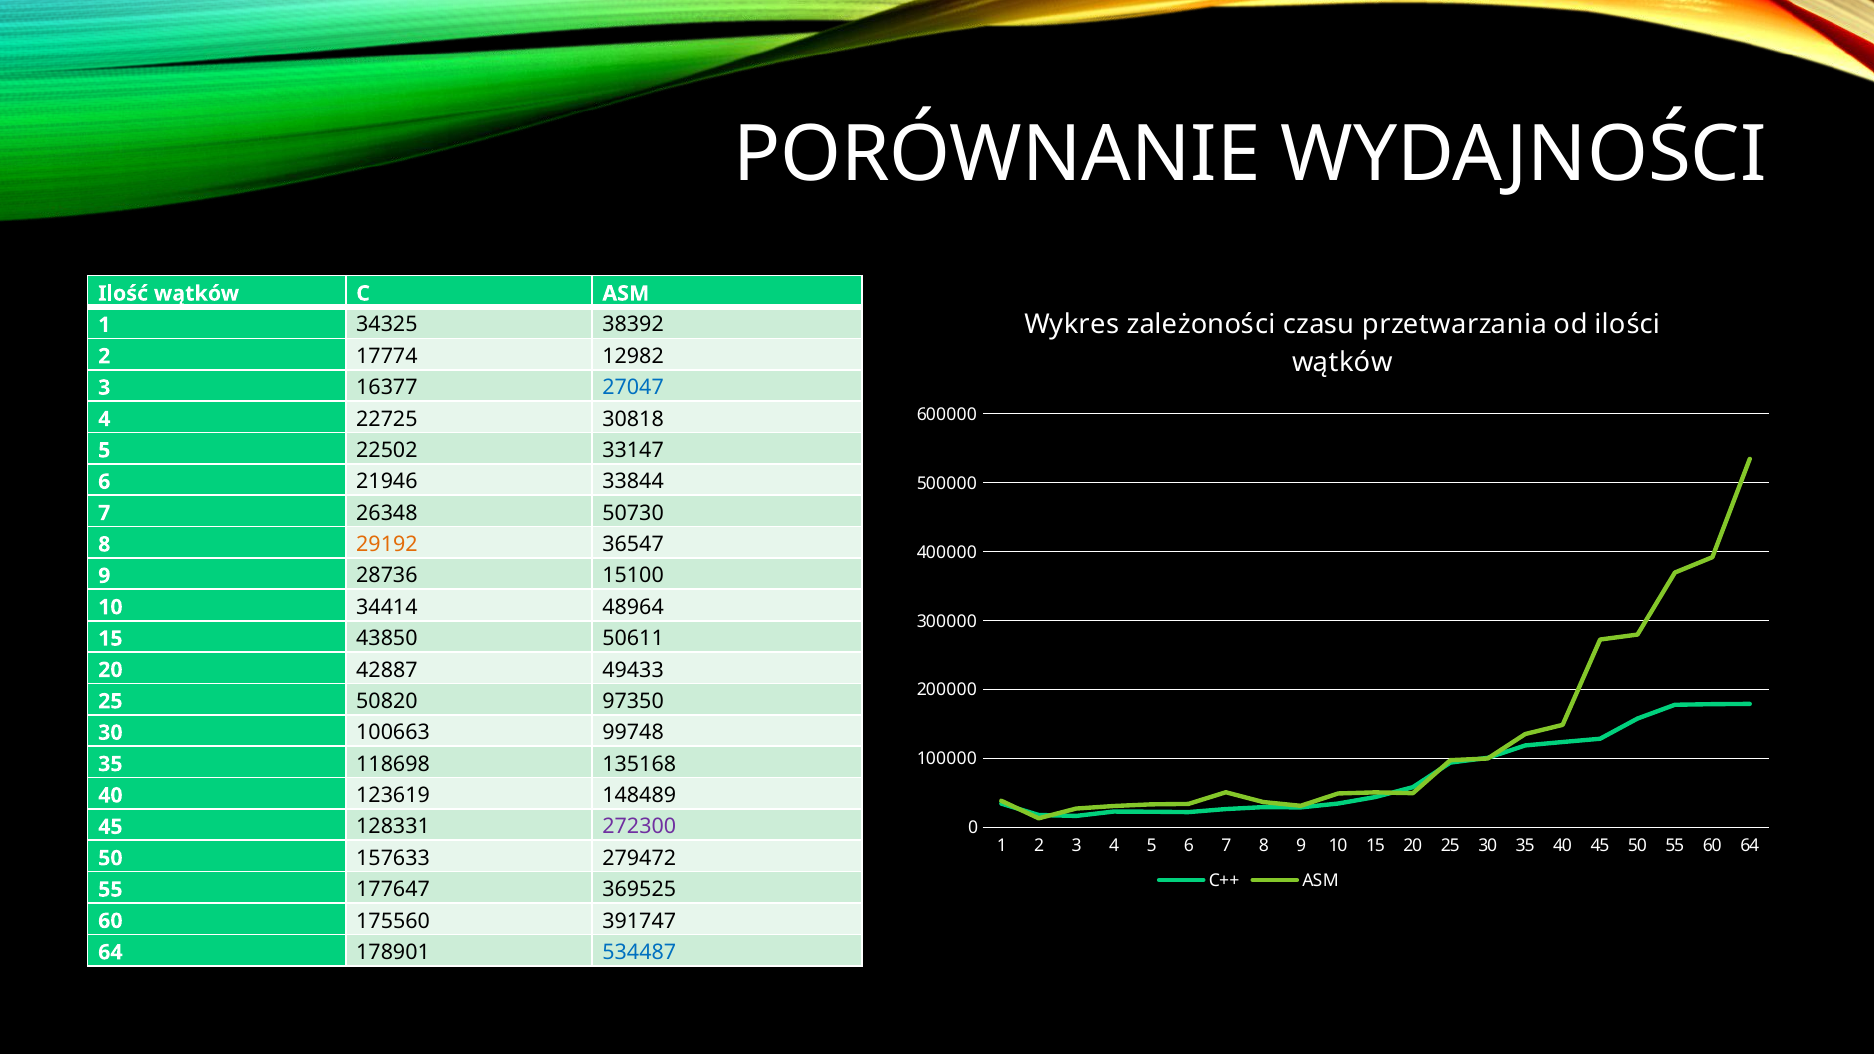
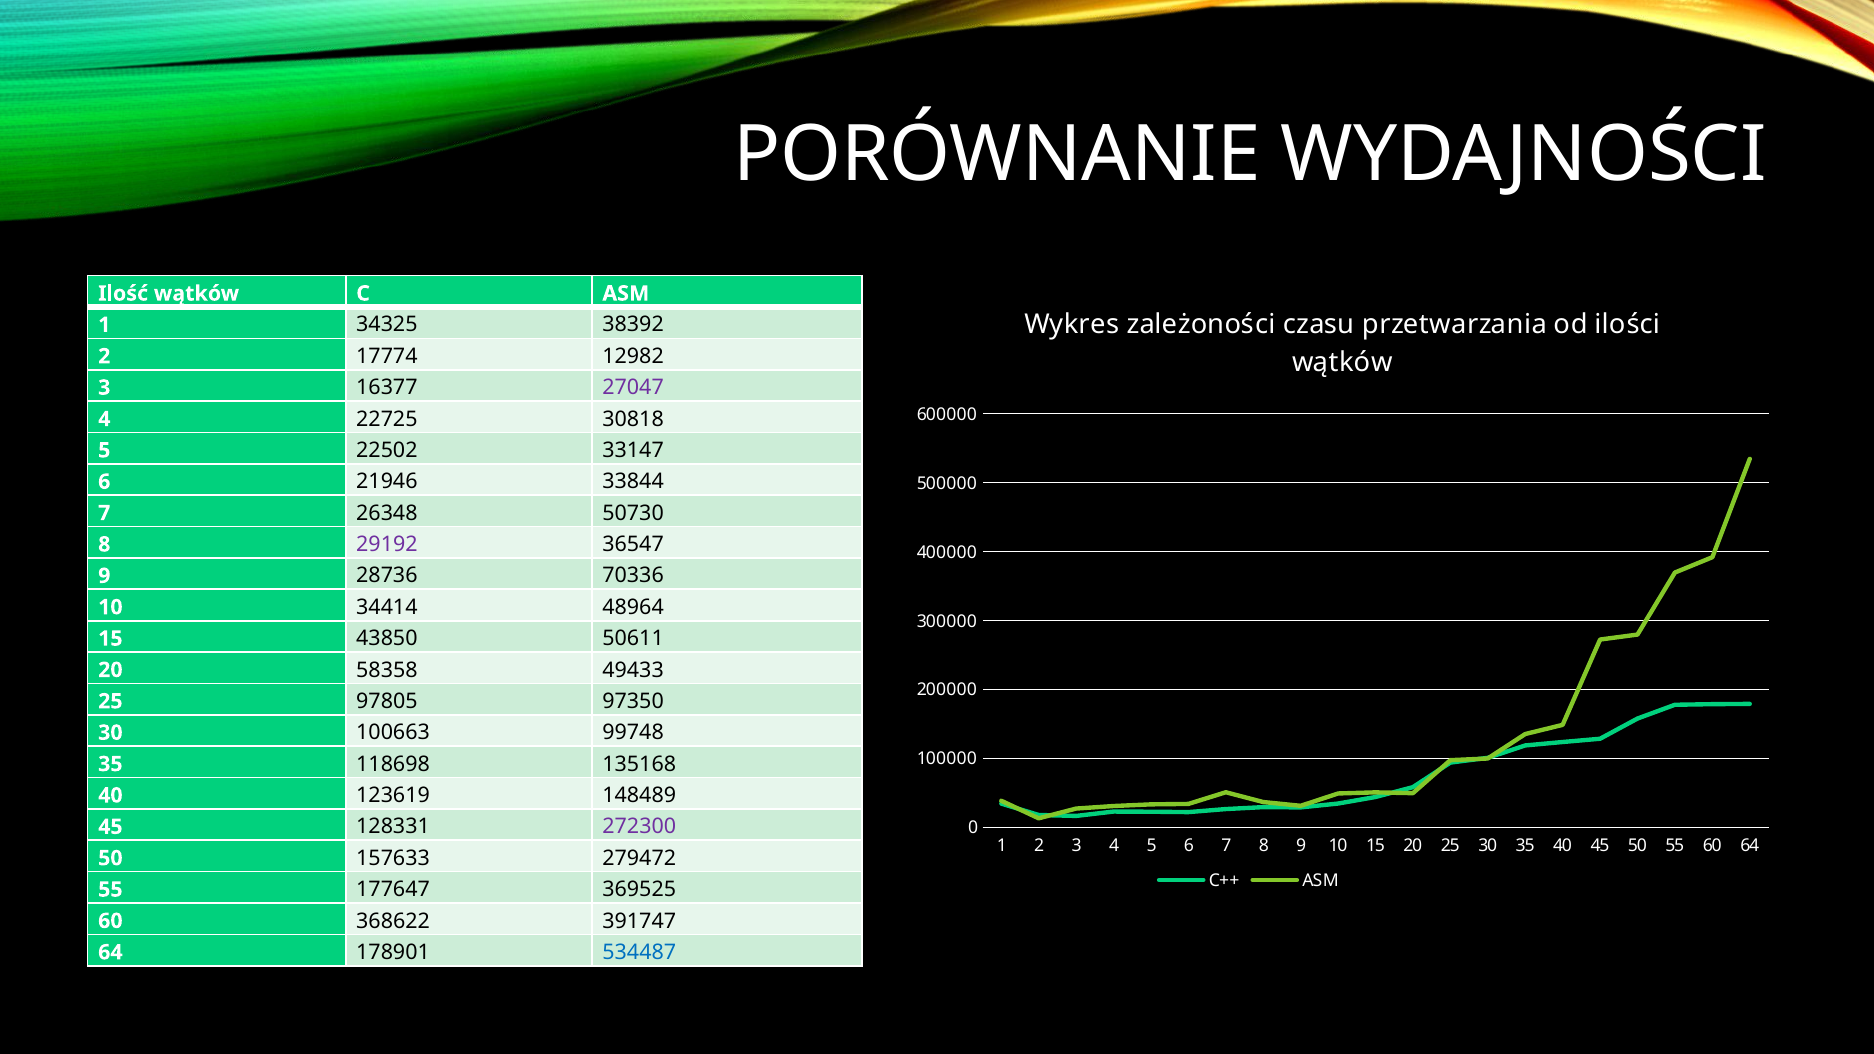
27047 colour: blue -> purple
29192 colour: orange -> purple
15100: 15100 -> 70336
42887: 42887 -> 58358
50820: 50820 -> 97805
175560: 175560 -> 368622
